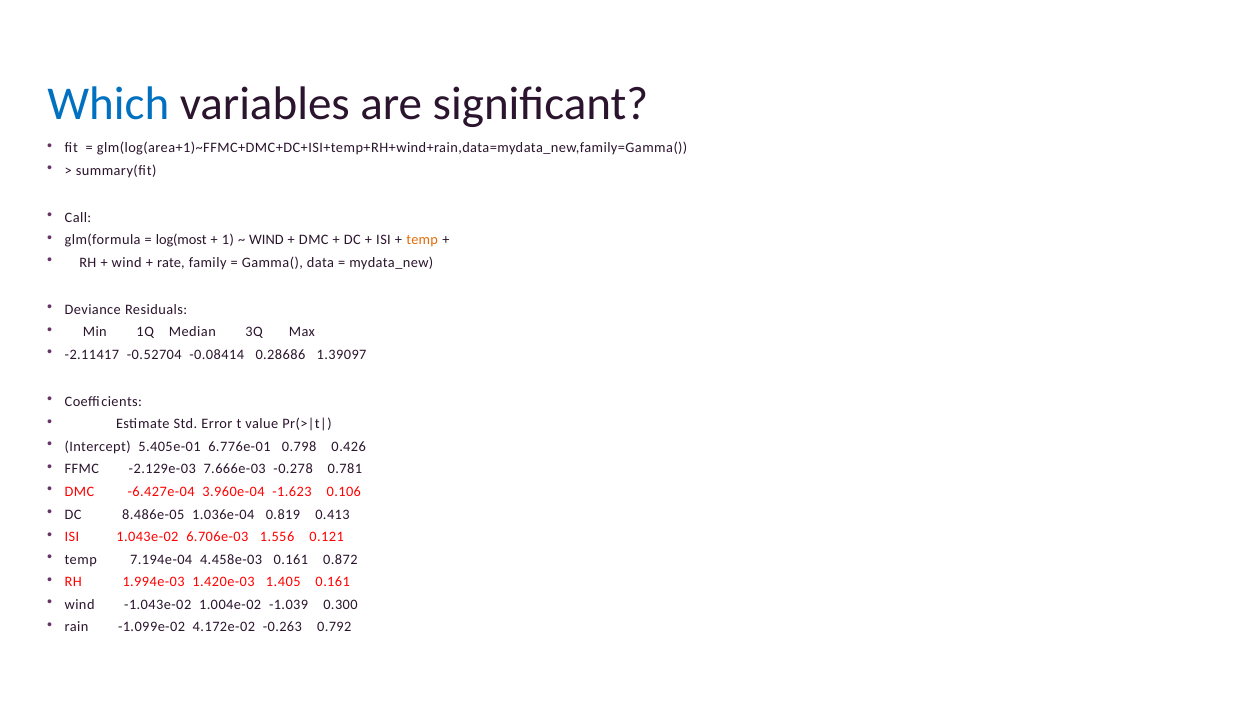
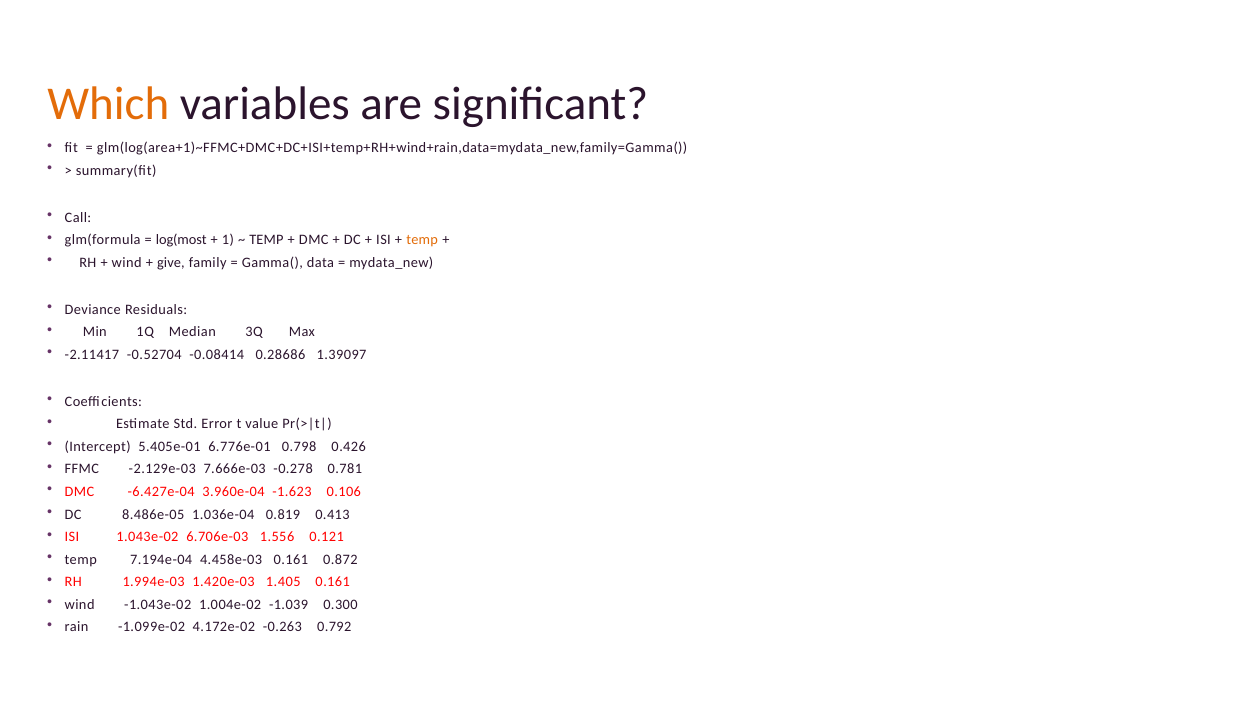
Which colour: blue -> orange
WIND at (266, 240): WIND -> TEMP
rate: rate -> give
